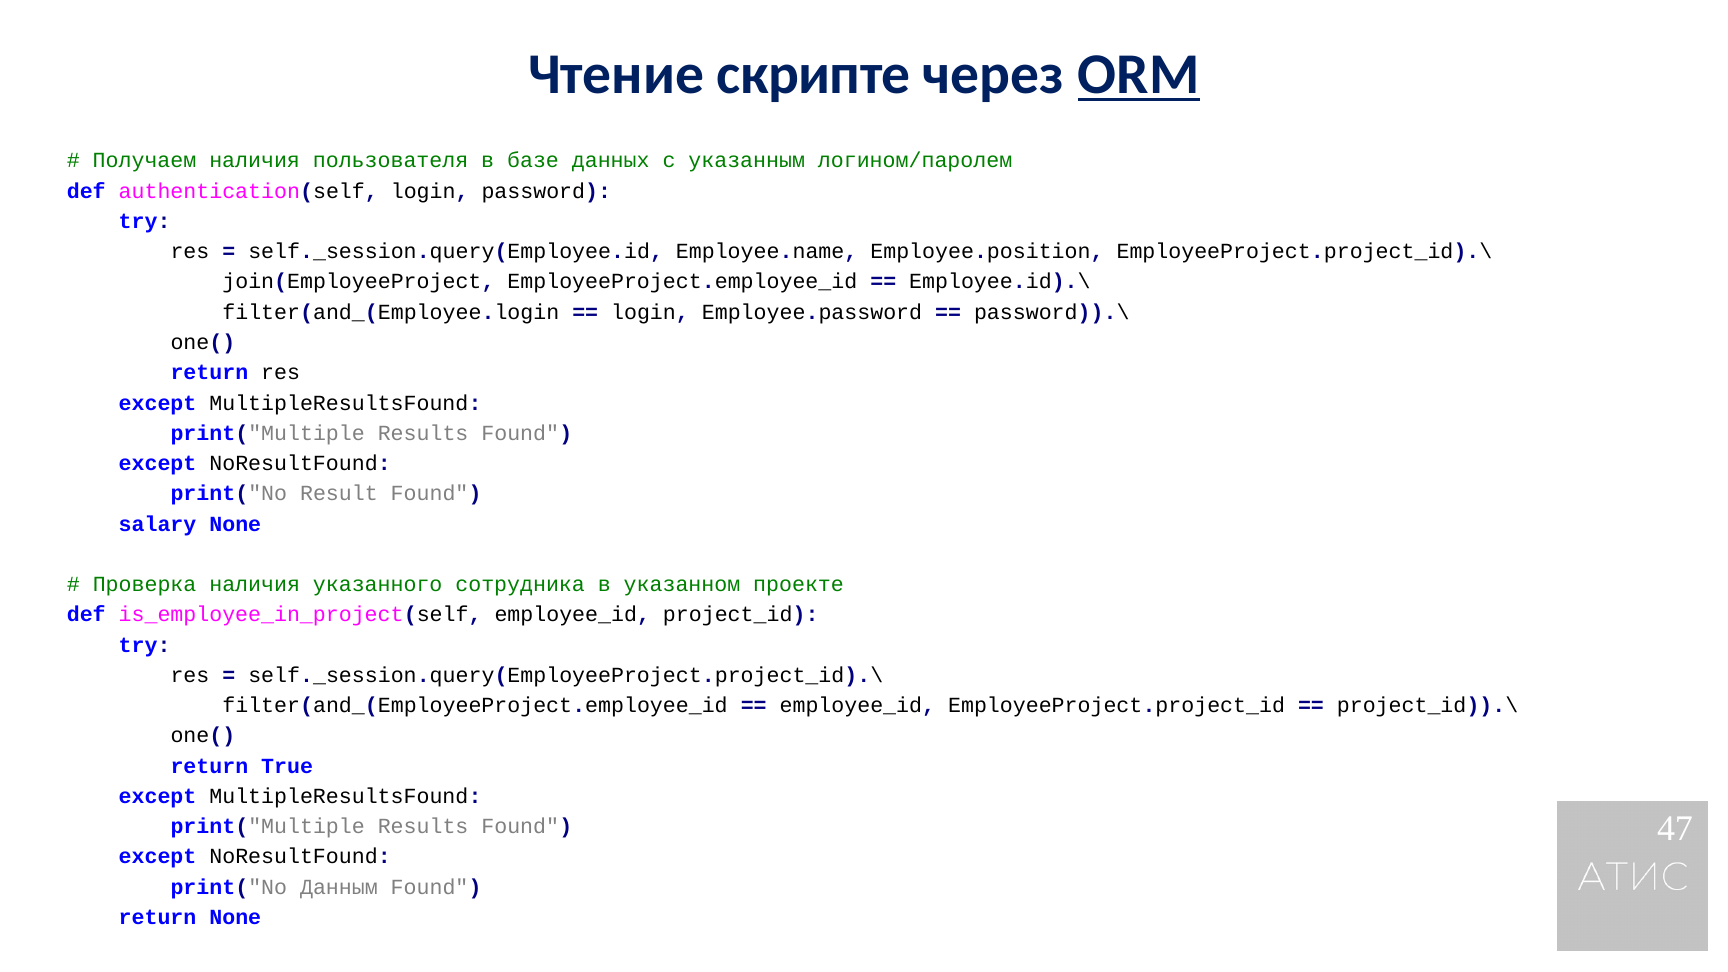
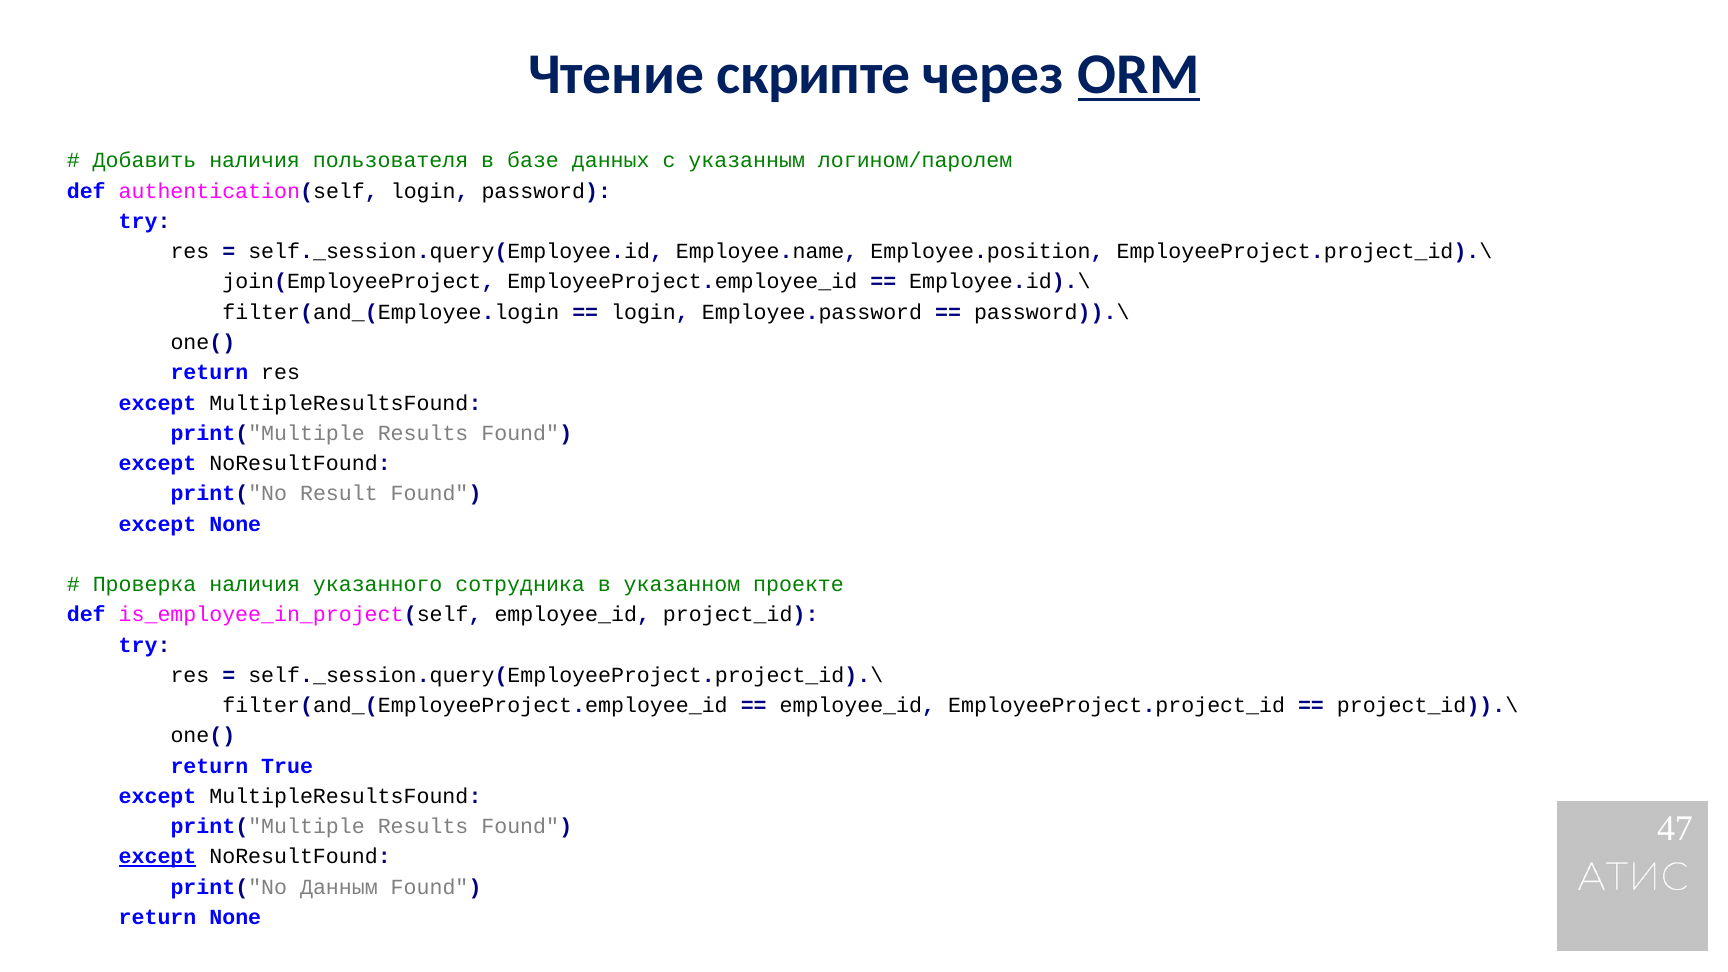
Получаем: Получаем -> Добавить
salary at (158, 524): salary -> except
except at (158, 857) underline: none -> present
